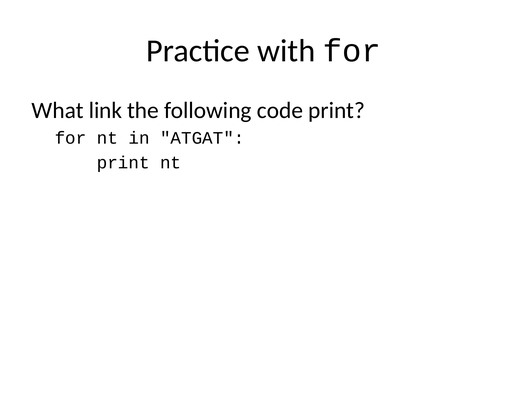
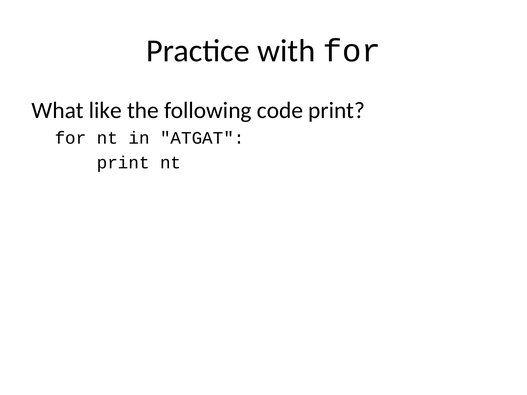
link: link -> like
